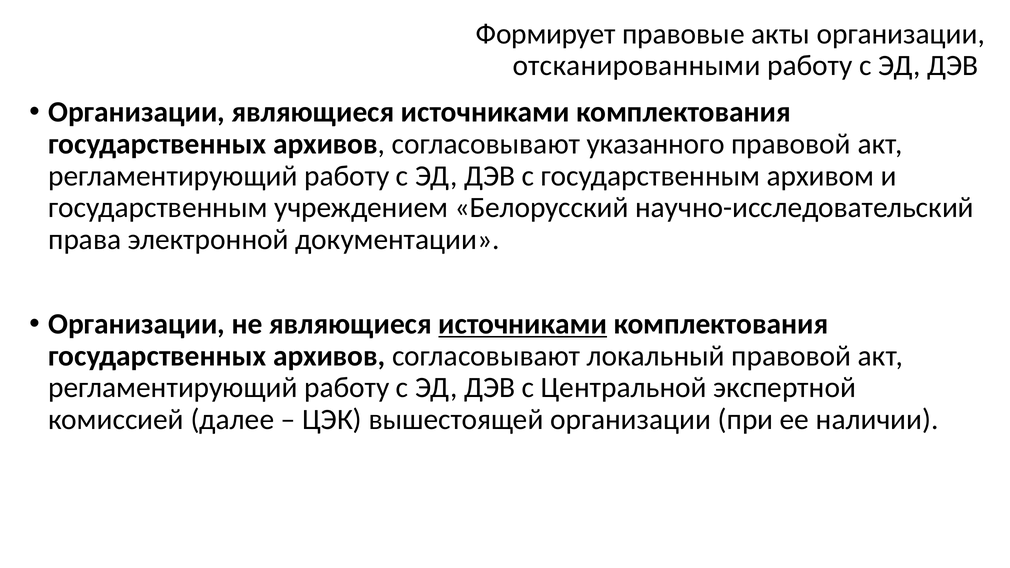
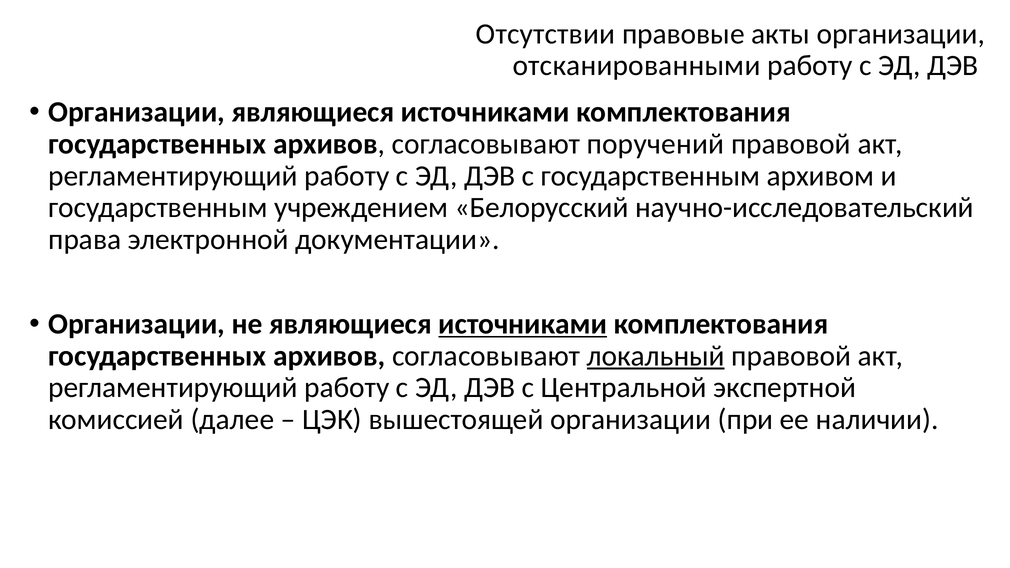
Формирует: Формирует -> Отсутствии
указанного: указанного -> поручений
локальный underline: none -> present
